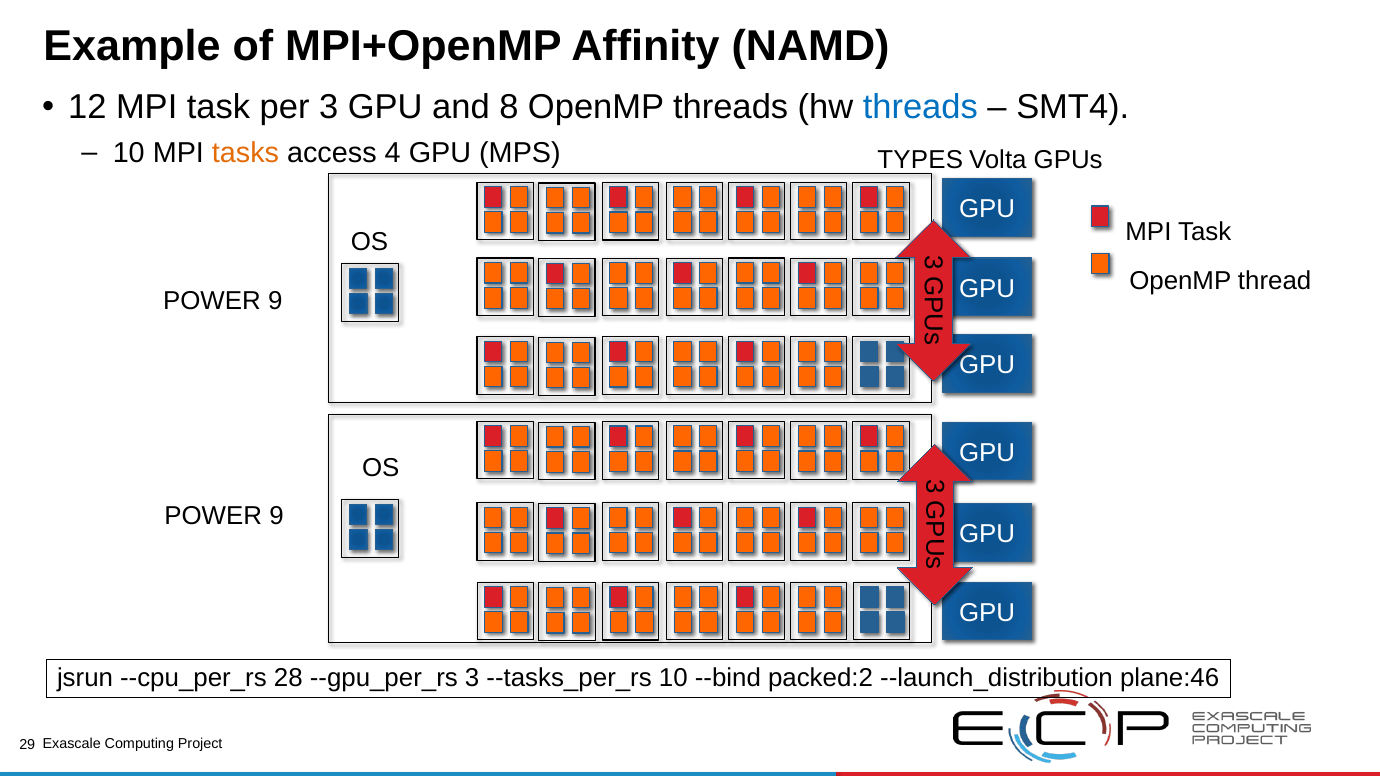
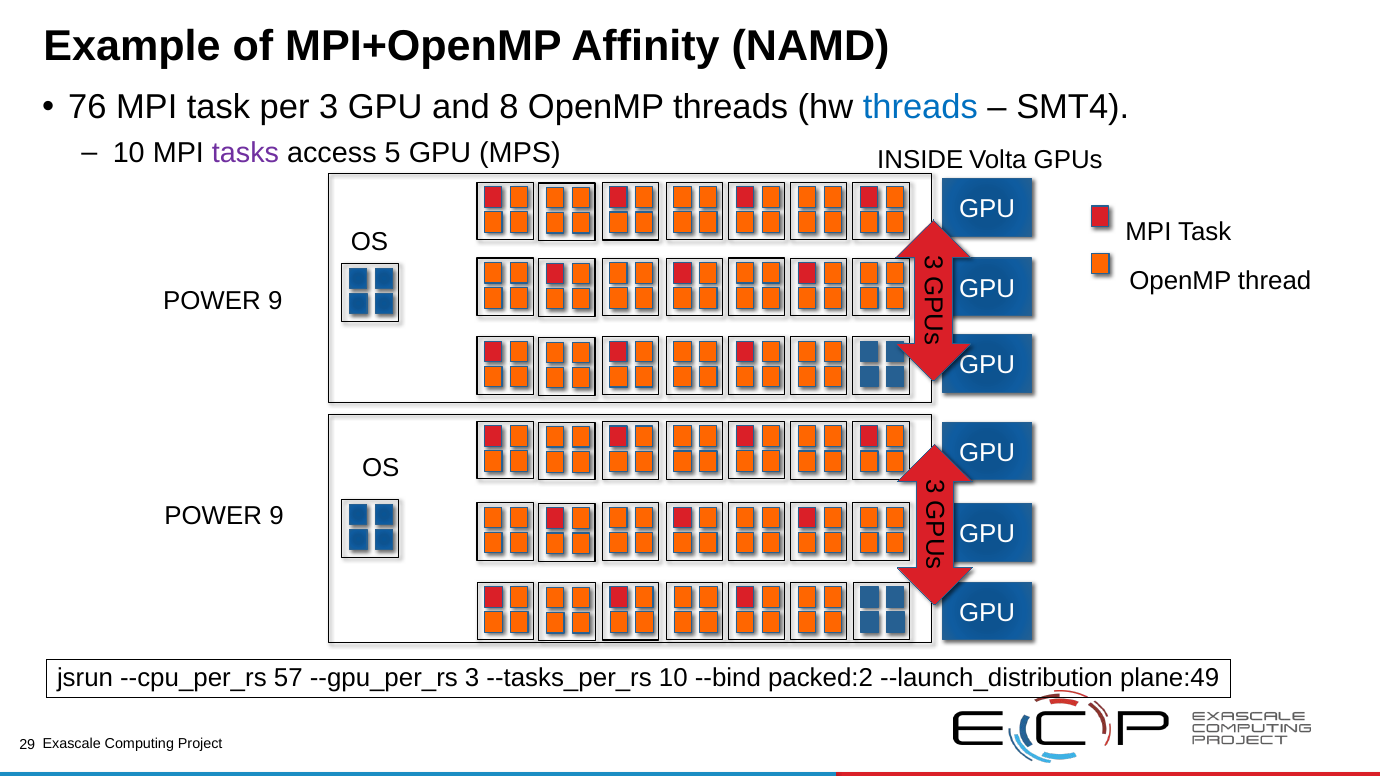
12: 12 -> 76
tasks colour: orange -> purple
4: 4 -> 5
TYPES: TYPES -> INSIDE
28: 28 -> 57
plane:46: plane:46 -> plane:49
